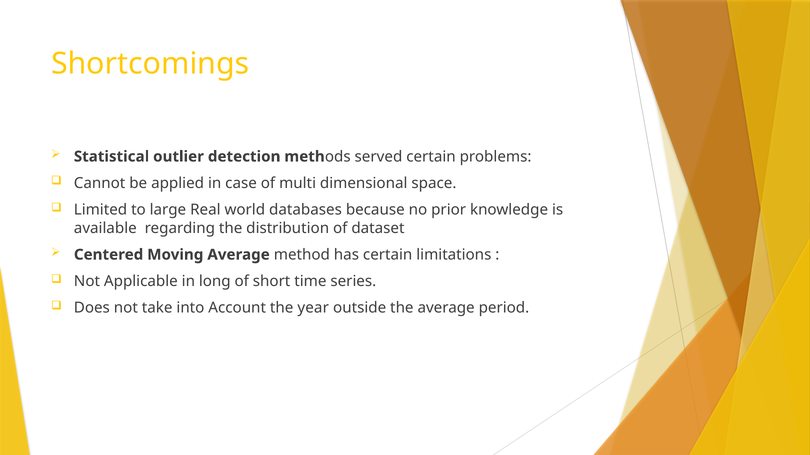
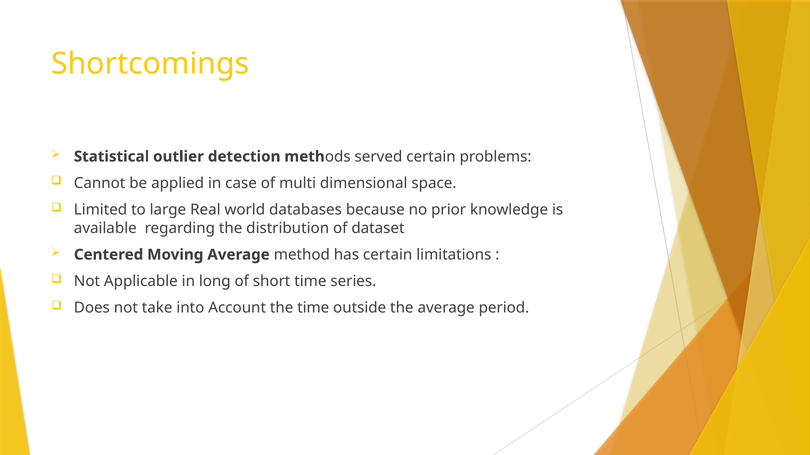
the year: year -> time
